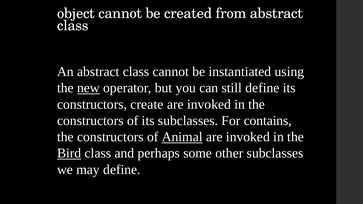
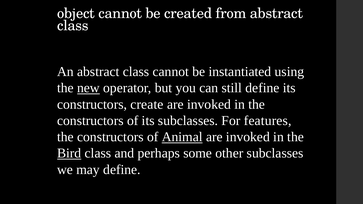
contains: contains -> features
